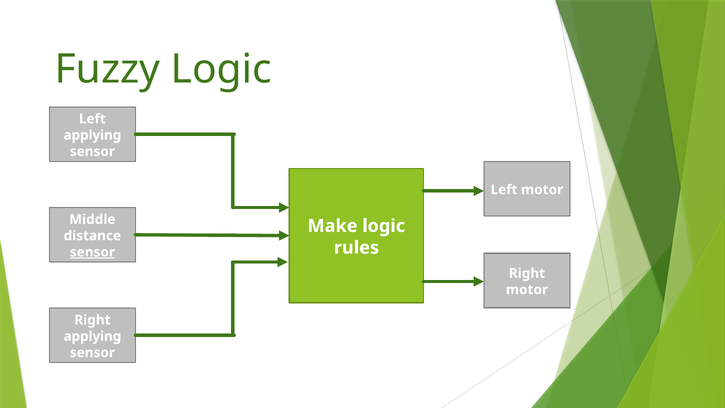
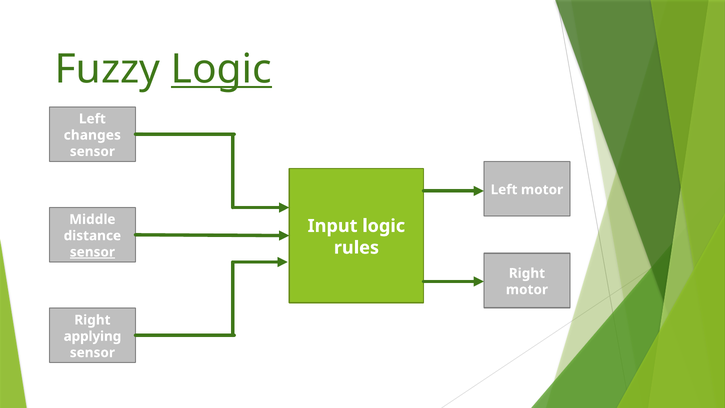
Logic at (221, 69) underline: none -> present
applying at (92, 135): applying -> changes
Make: Make -> Input
